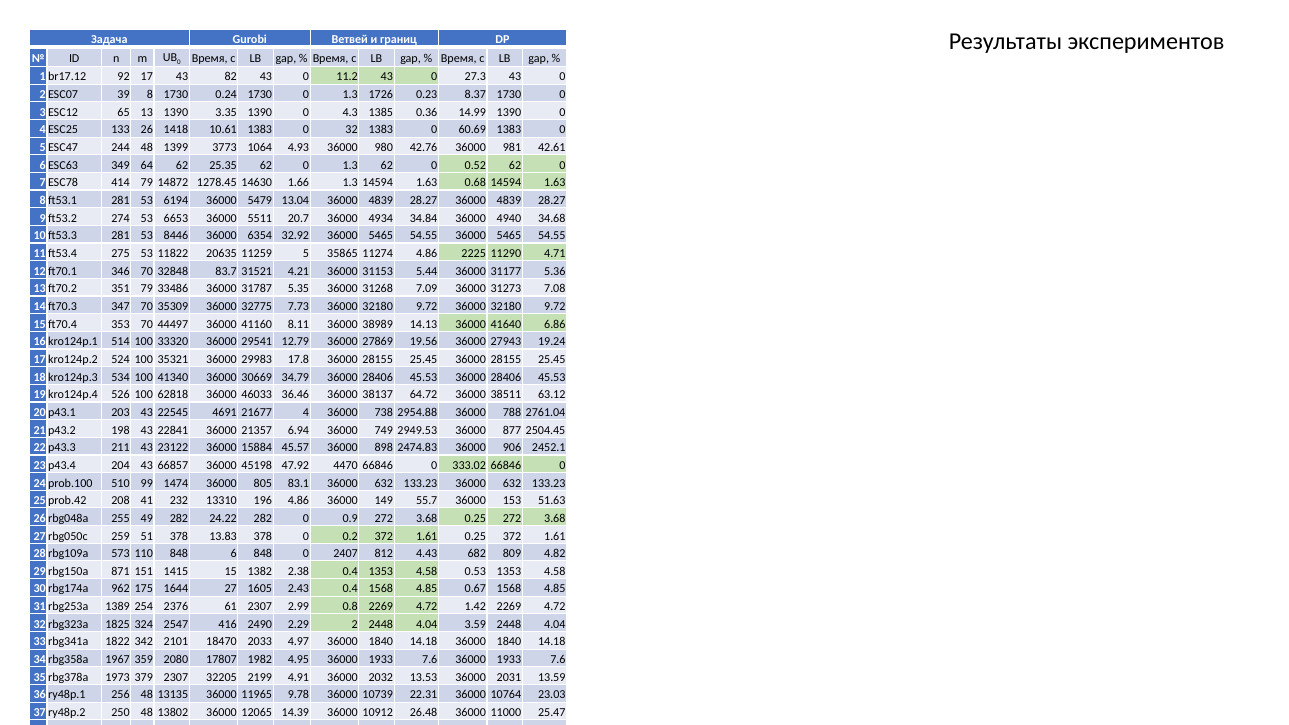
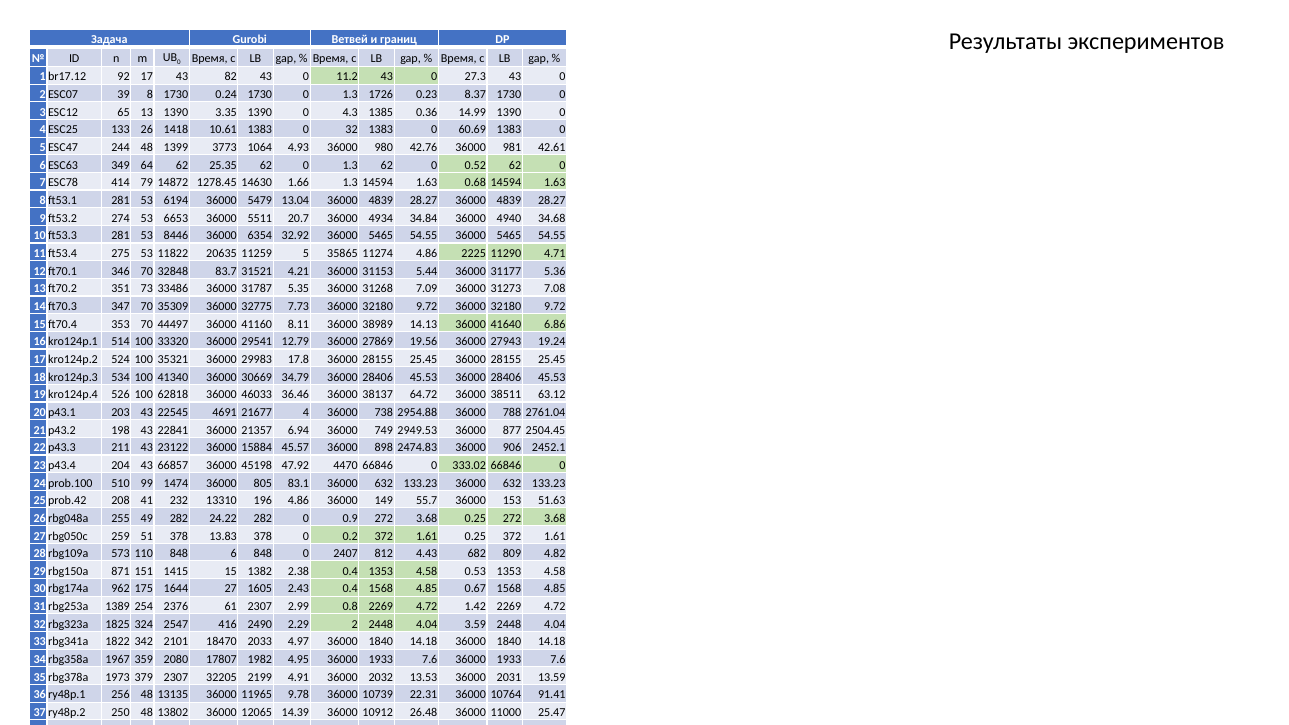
351 79: 79 -> 73
23.03: 23.03 -> 91.41
